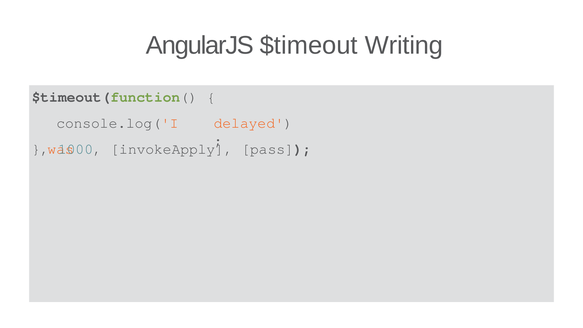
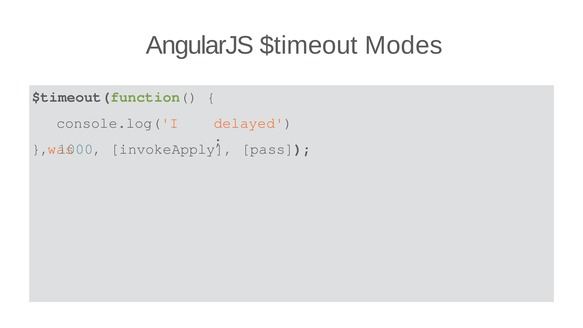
Writing: Writing -> Modes
